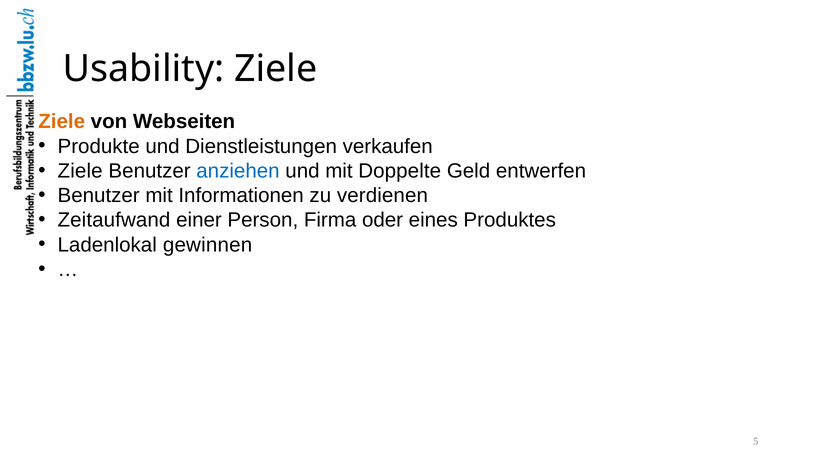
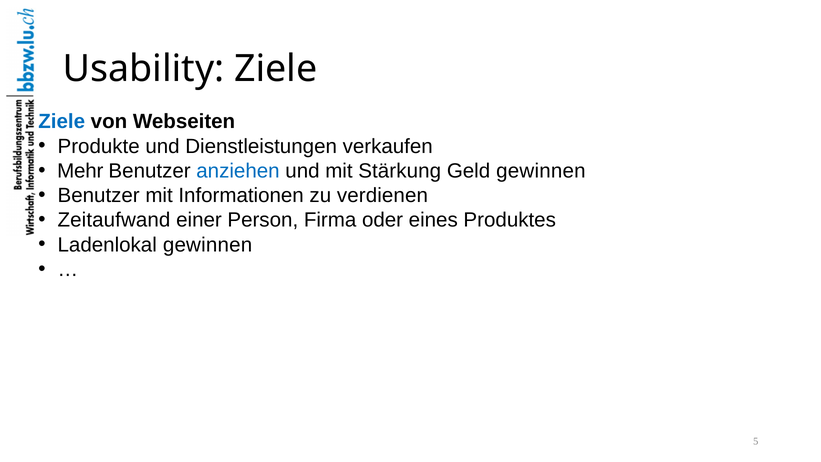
Ziele at (62, 122) colour: orange -> blue
Ziele at (80, 171): Ziele -> Mehr
Doppelte: Doppelte -> Stärkung
Geld entwerfen: entwerfen -> gewinnen
